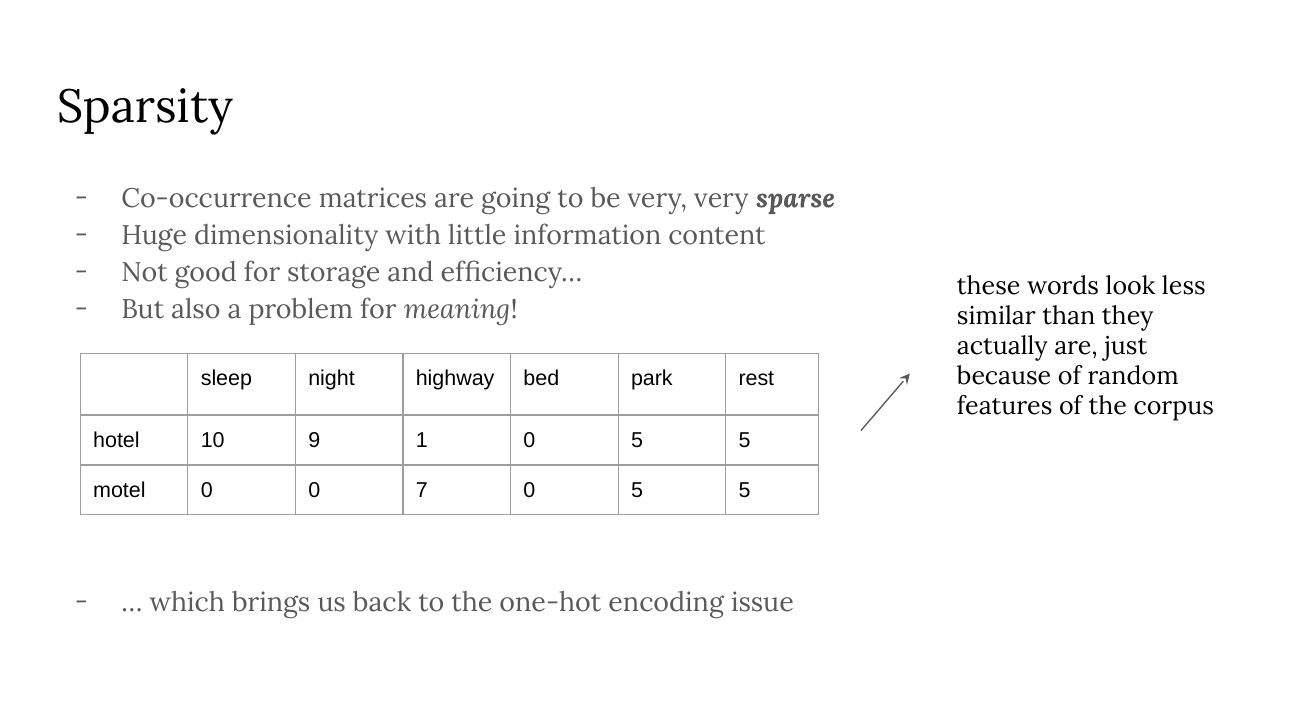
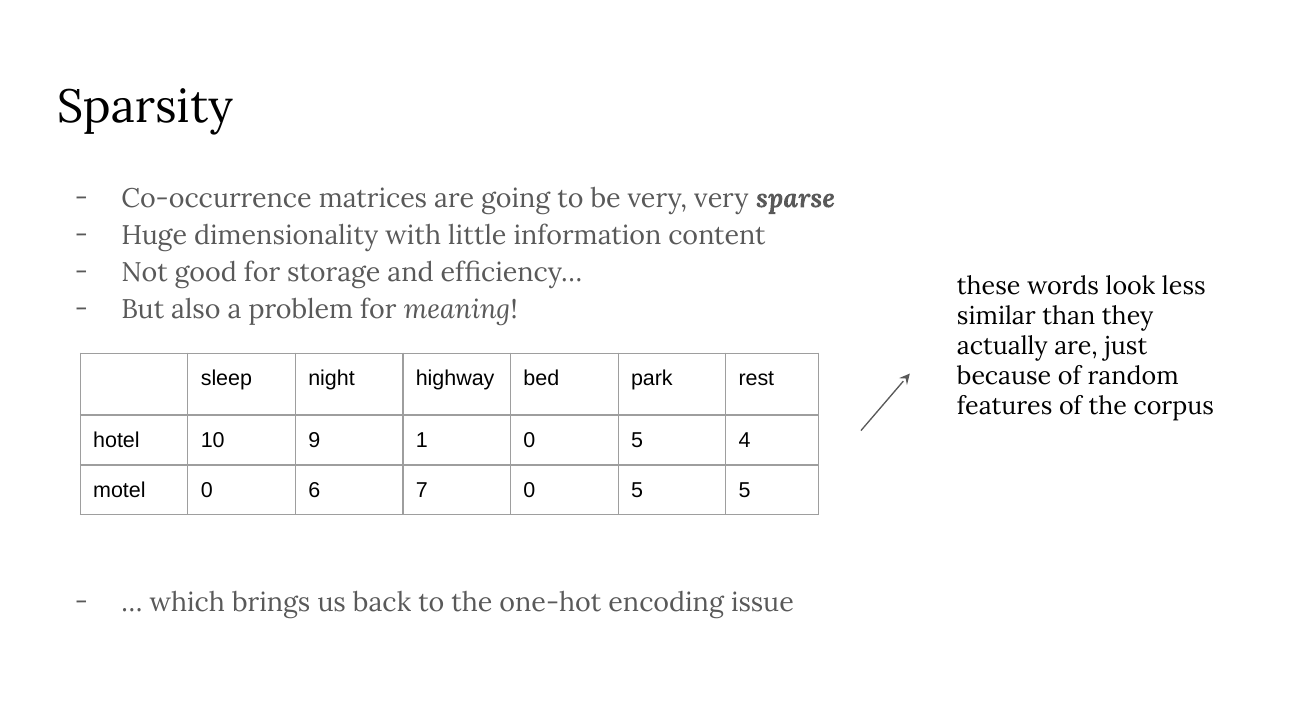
1 0 5 5: 5 -> 4
0 0: 0 -> 6
